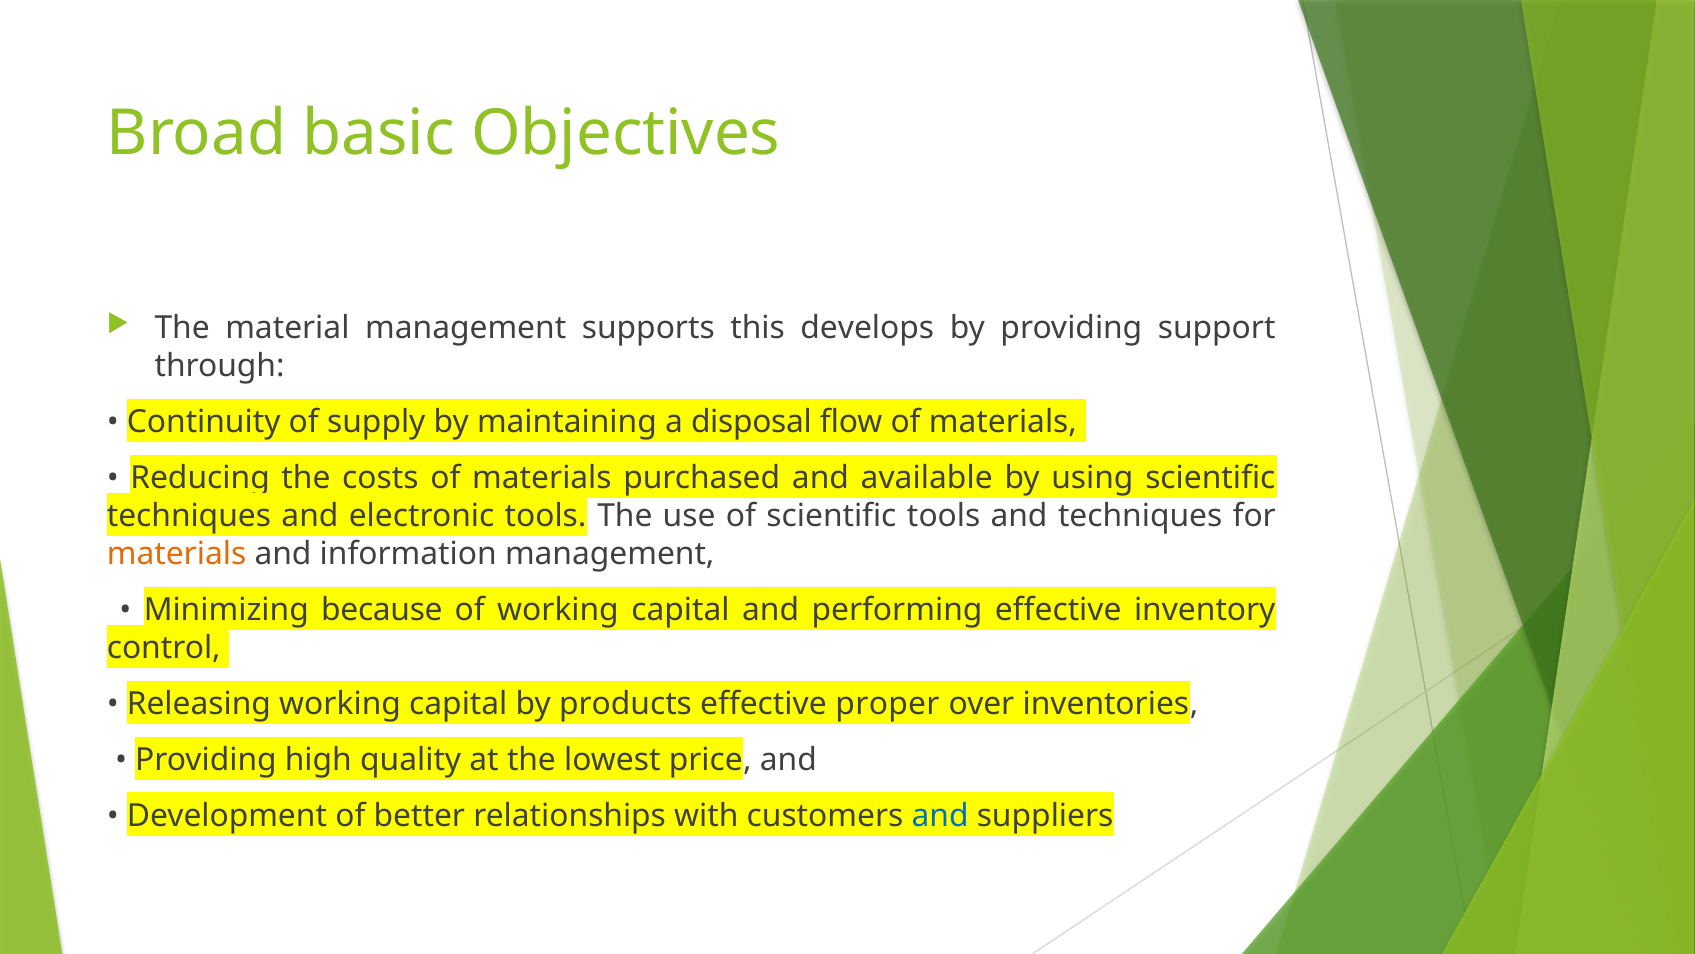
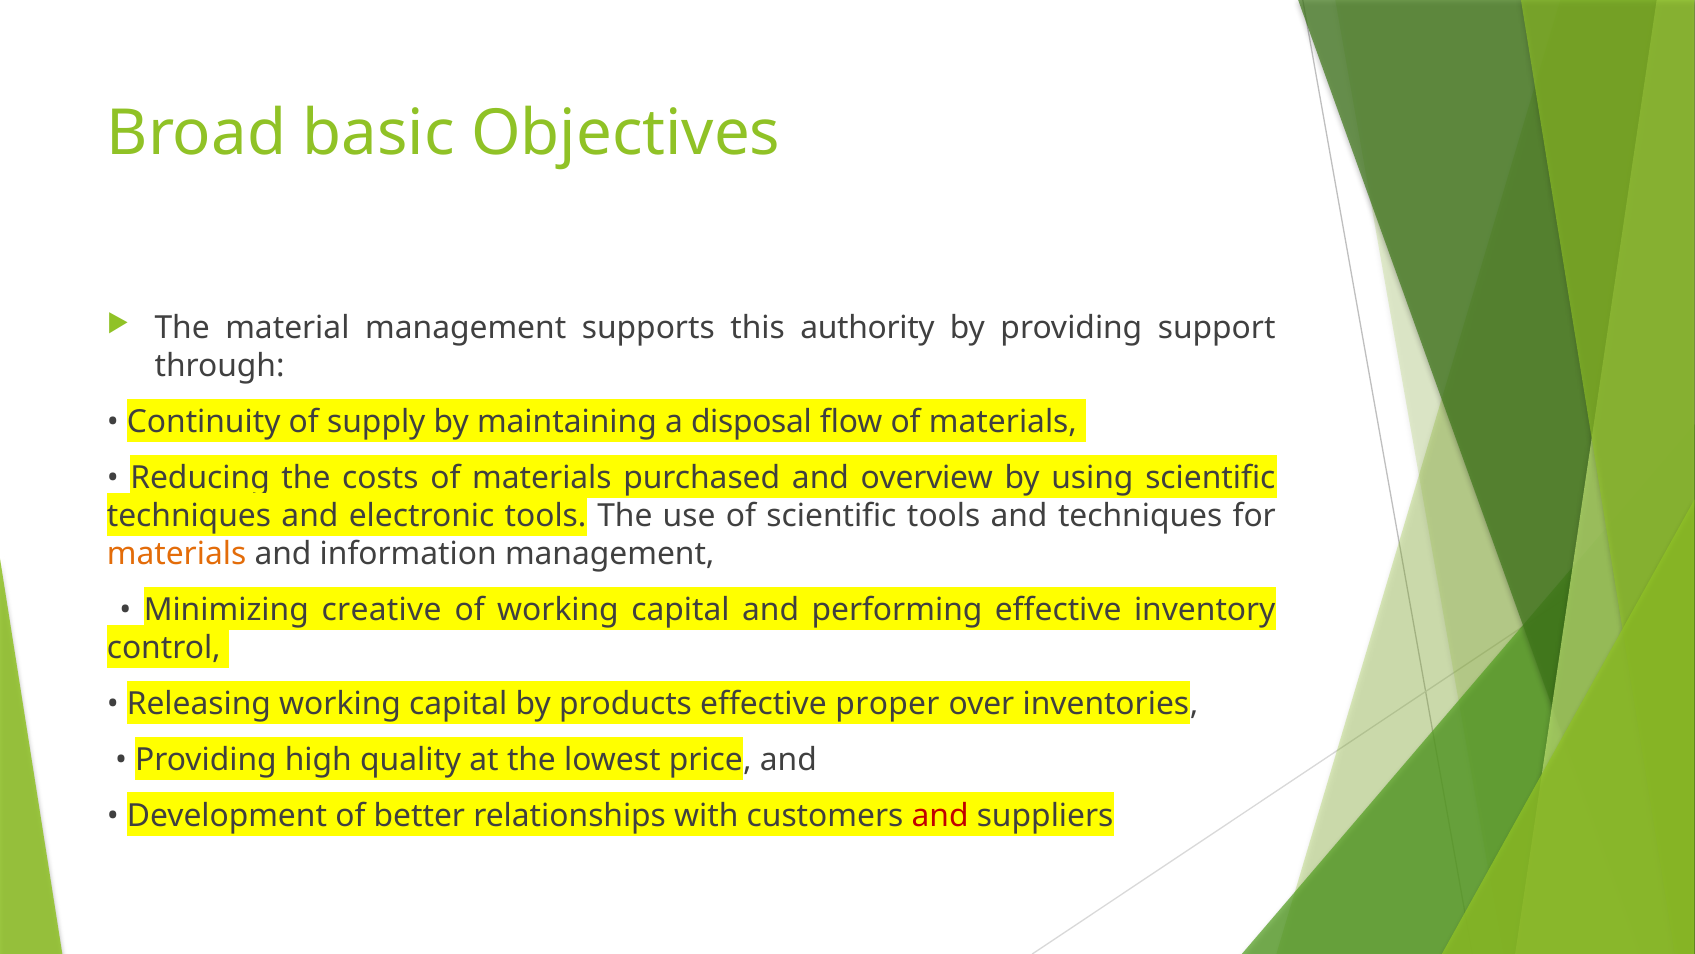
develops: develops -> authority
available: available -> overview
because: because -> creative
and at (940, 815) colour: blue -> red
